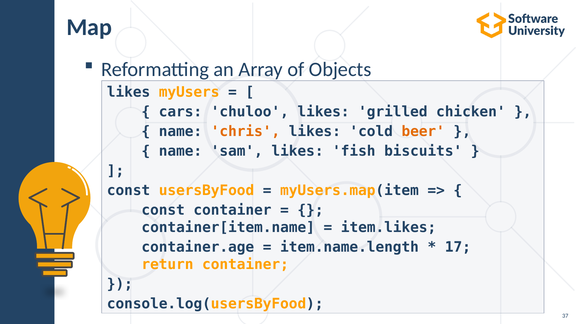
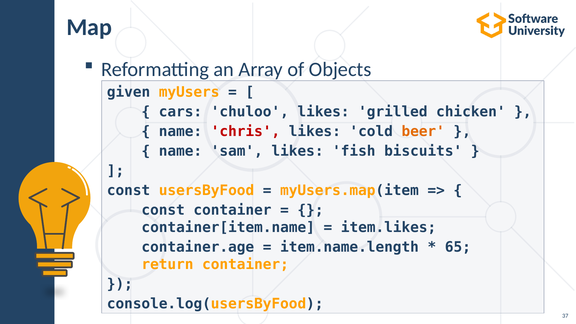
likes at (129, 92): likes -> given
chris colour: orange -> red
17: 17 -> 65
